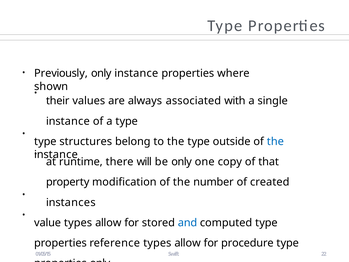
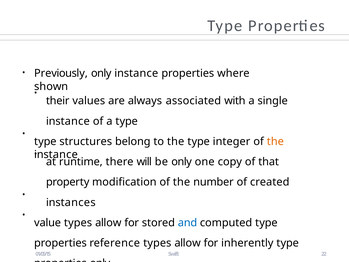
outside: outside -> integer
the at (275, 141) colour: blue -> orange
procedure: procedure -> inherently
